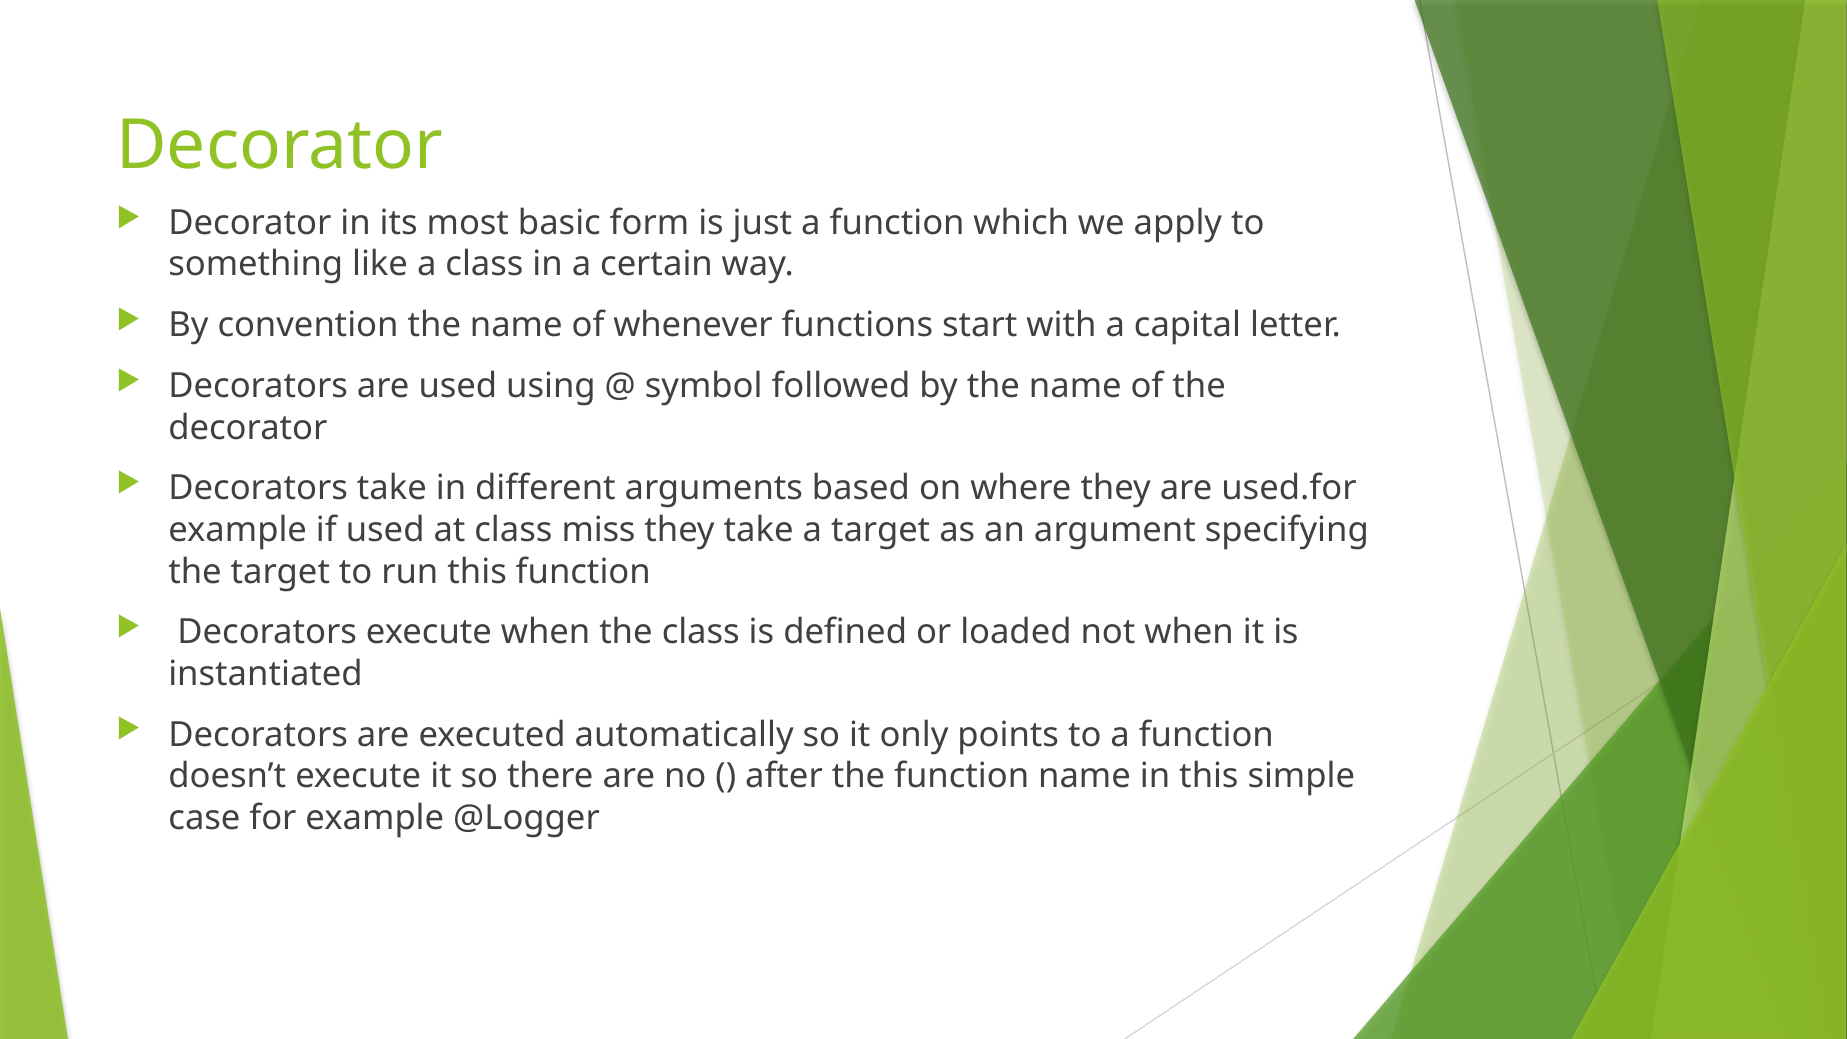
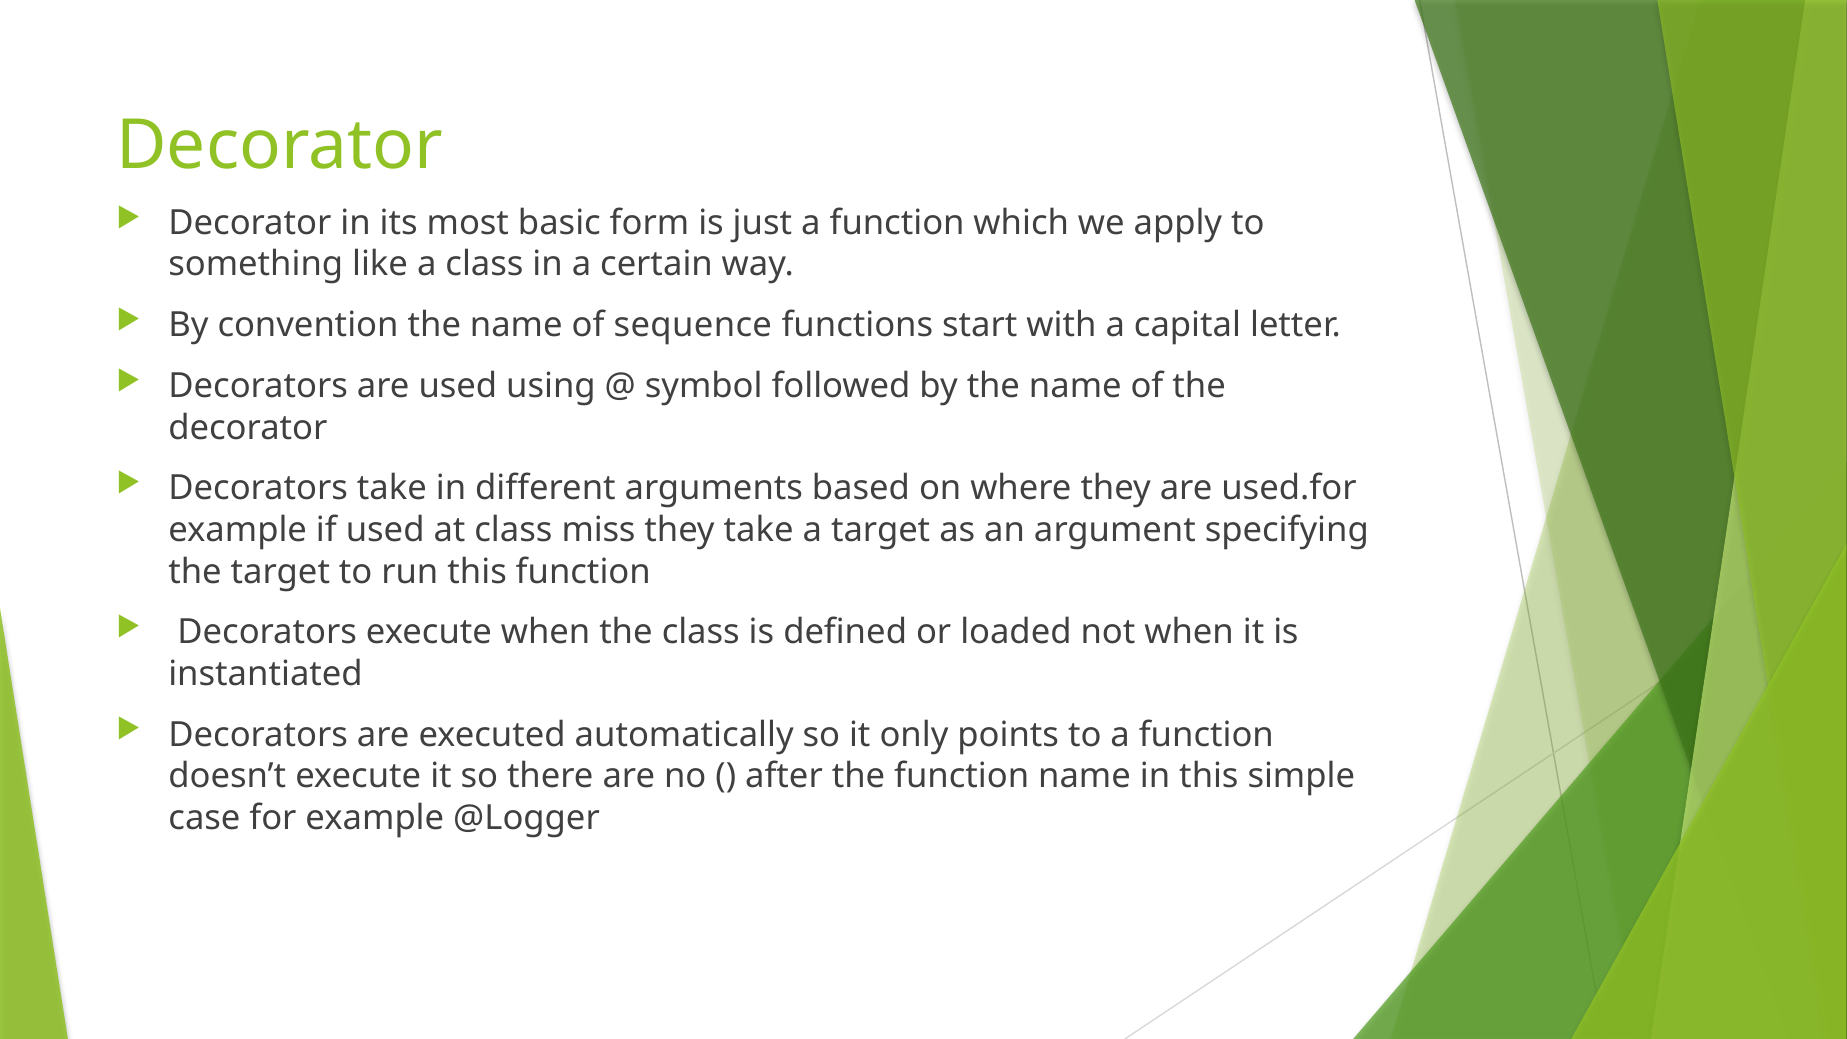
whenever: whenever -> sequence
